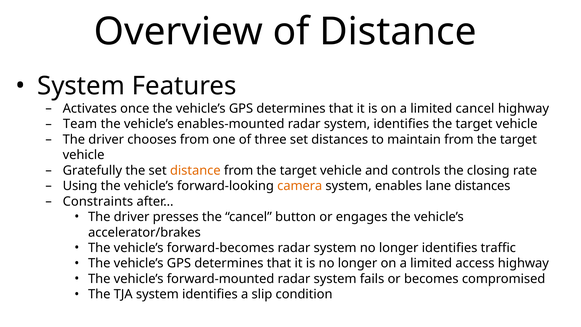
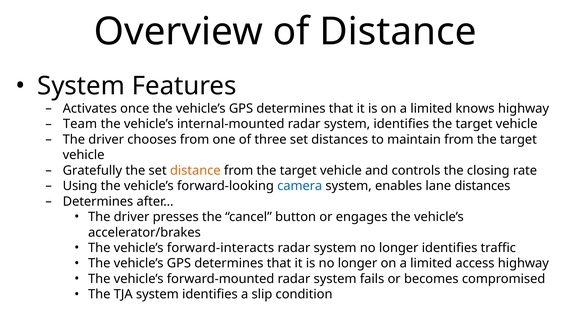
limited cancel: cancel -> knows
enables-mounted: enables-mounted -> internal-mounted
camera colour: orange -> blue
Constraints at (98, 201): Constraints -> Determines
forward-becomes: forward-becomes -> forward-interacts
